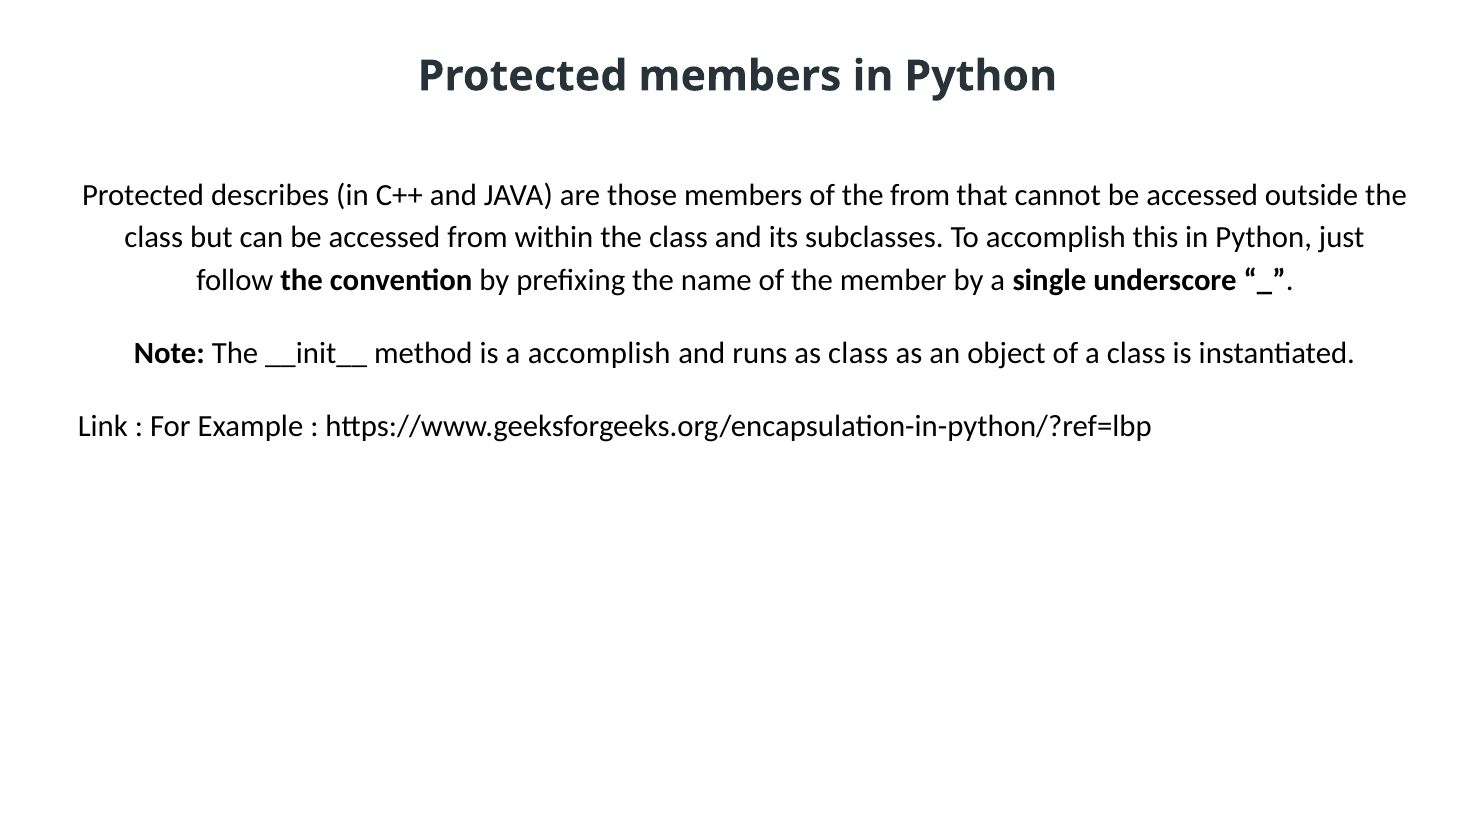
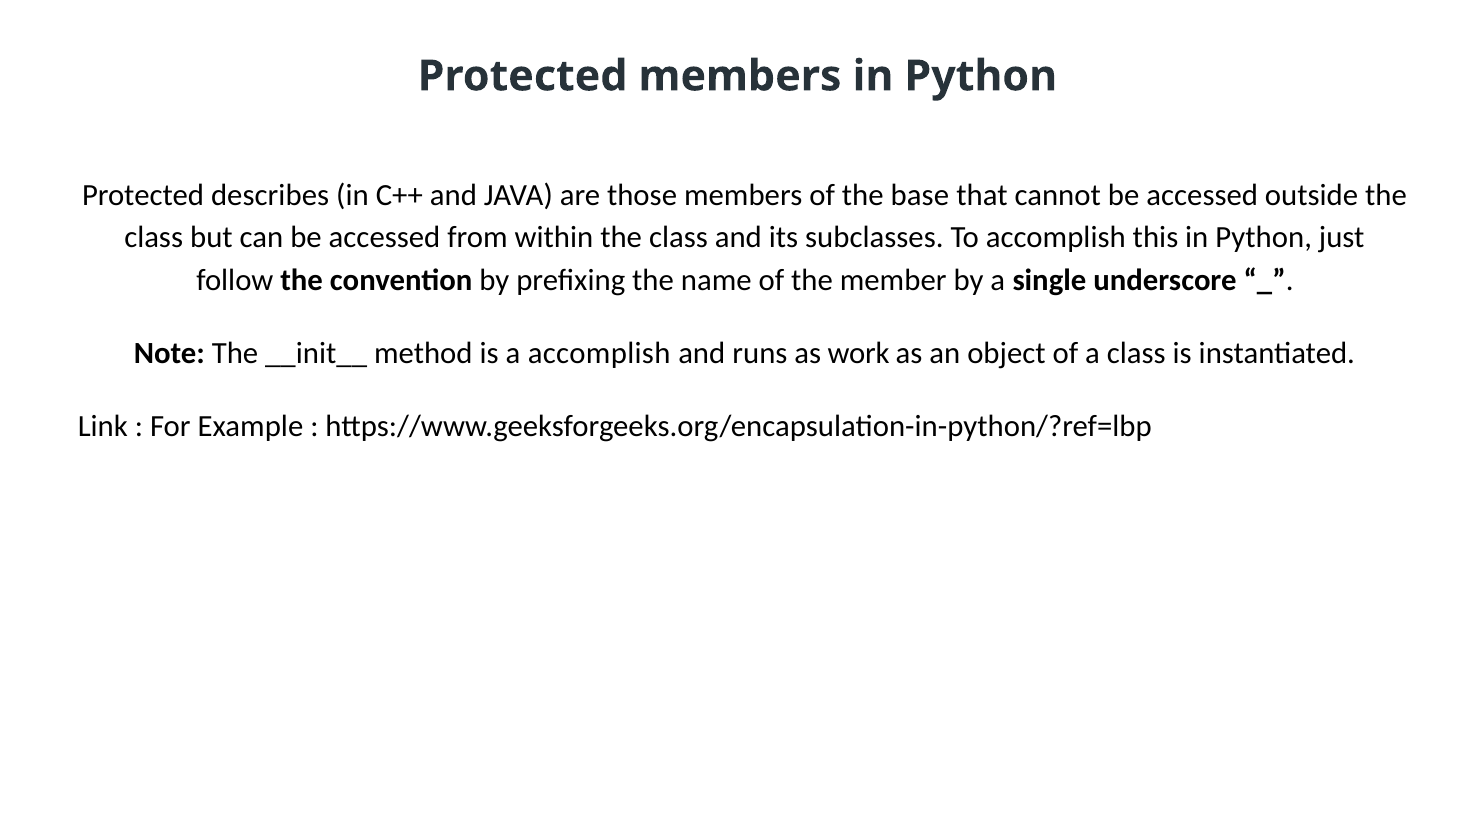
the from: from -> base
as class: class -> work
